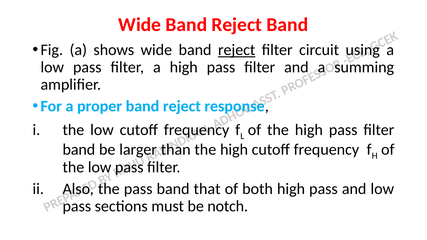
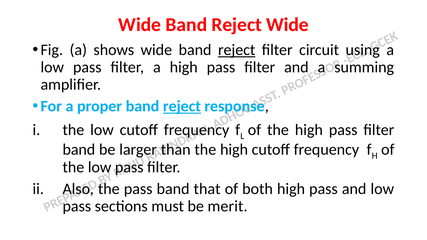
Reject Band: Band -> Wide
reject at (182, 106) underline: none -> present
notch: notch -> merit
